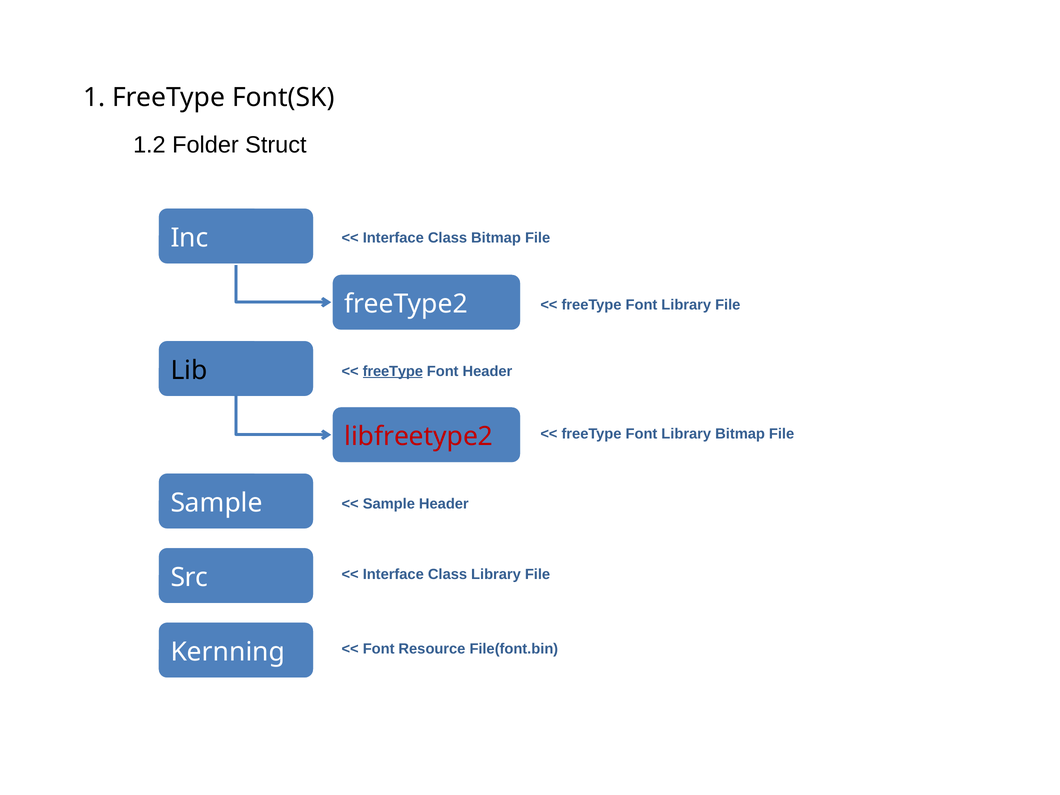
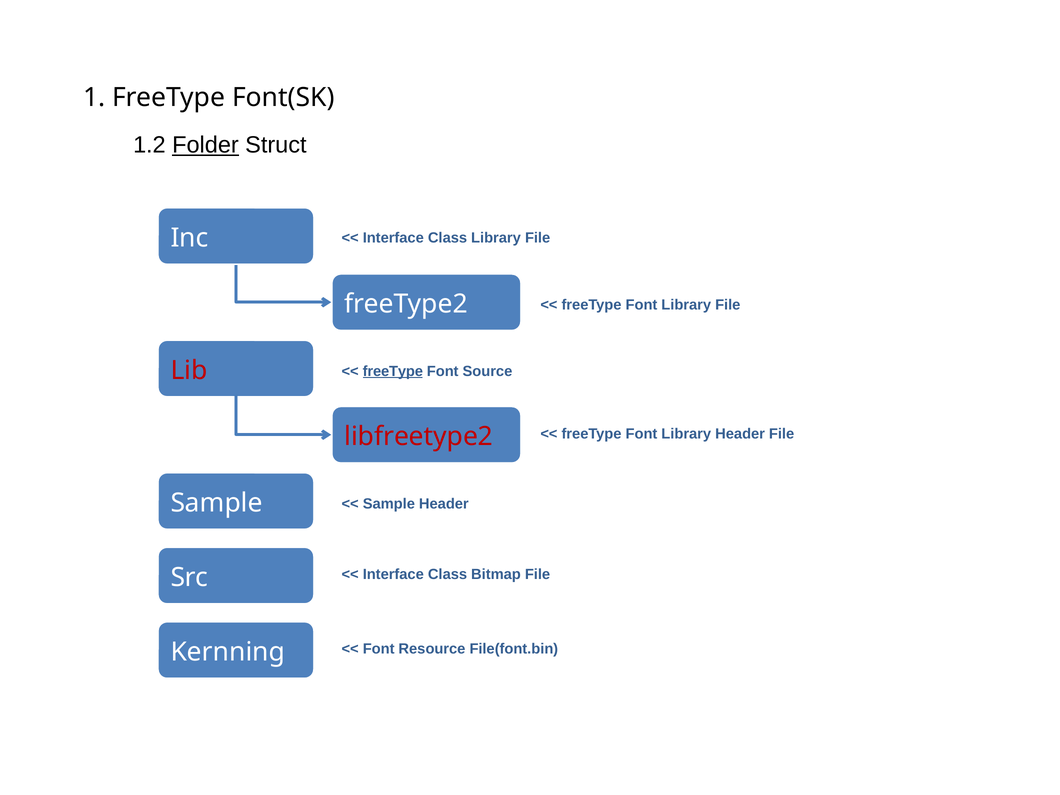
Folder underline: none -> present
Class Bitmap: Bitmap -> Library
Lib colour: black -> red
Font Header: Header -> Source
Library Bitmap: Bitmap -> Header
Class Library: Library -> Bitmap
